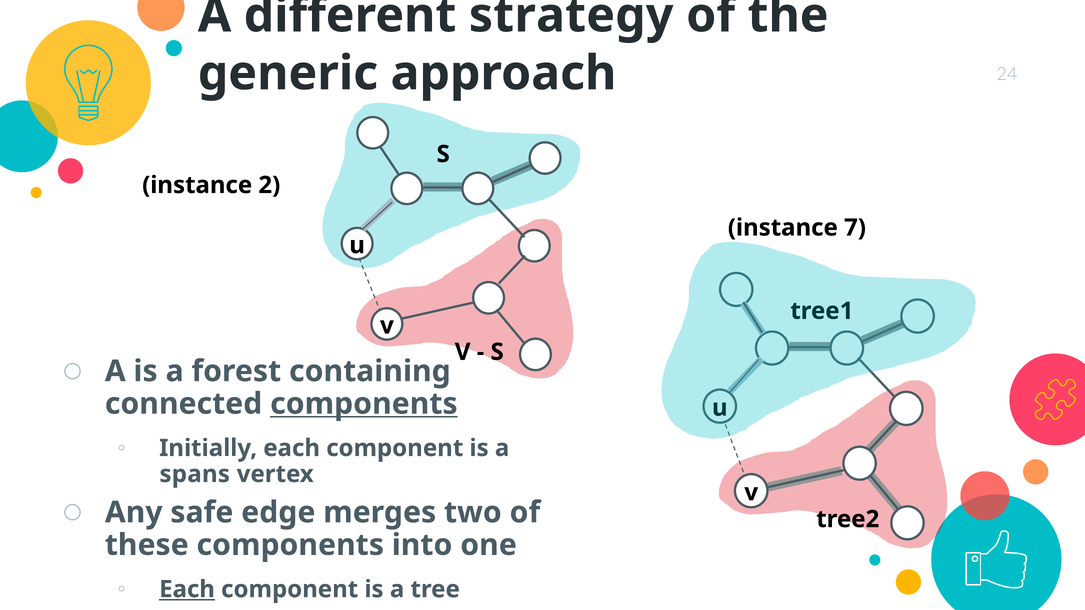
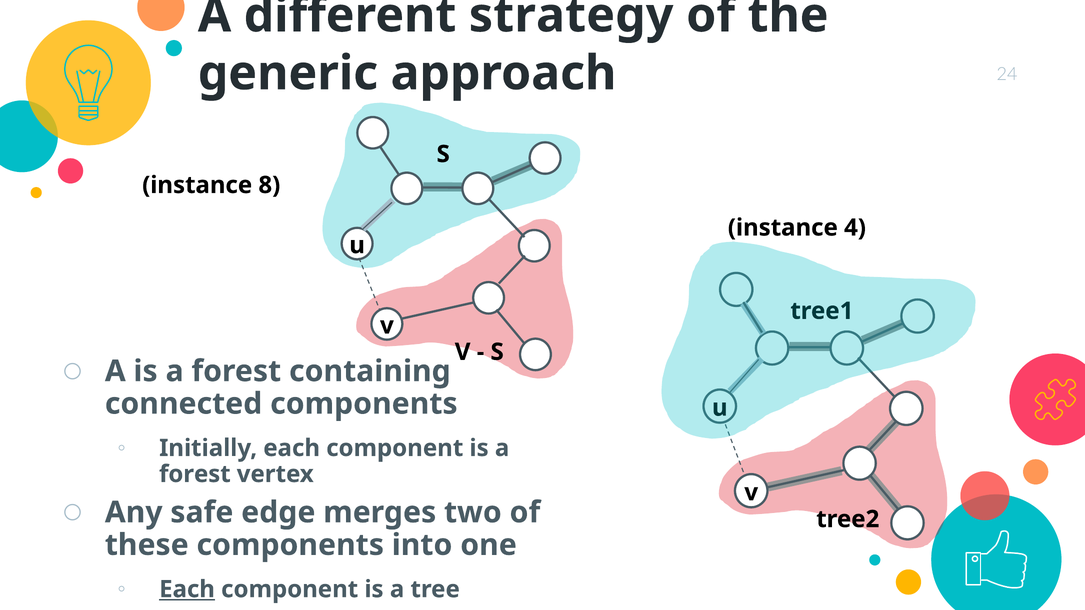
2: 2 -> 8
7: 7 -> 4
components at (364, 404) underline: present -> none
spans at (195, 474): spans -> forest
